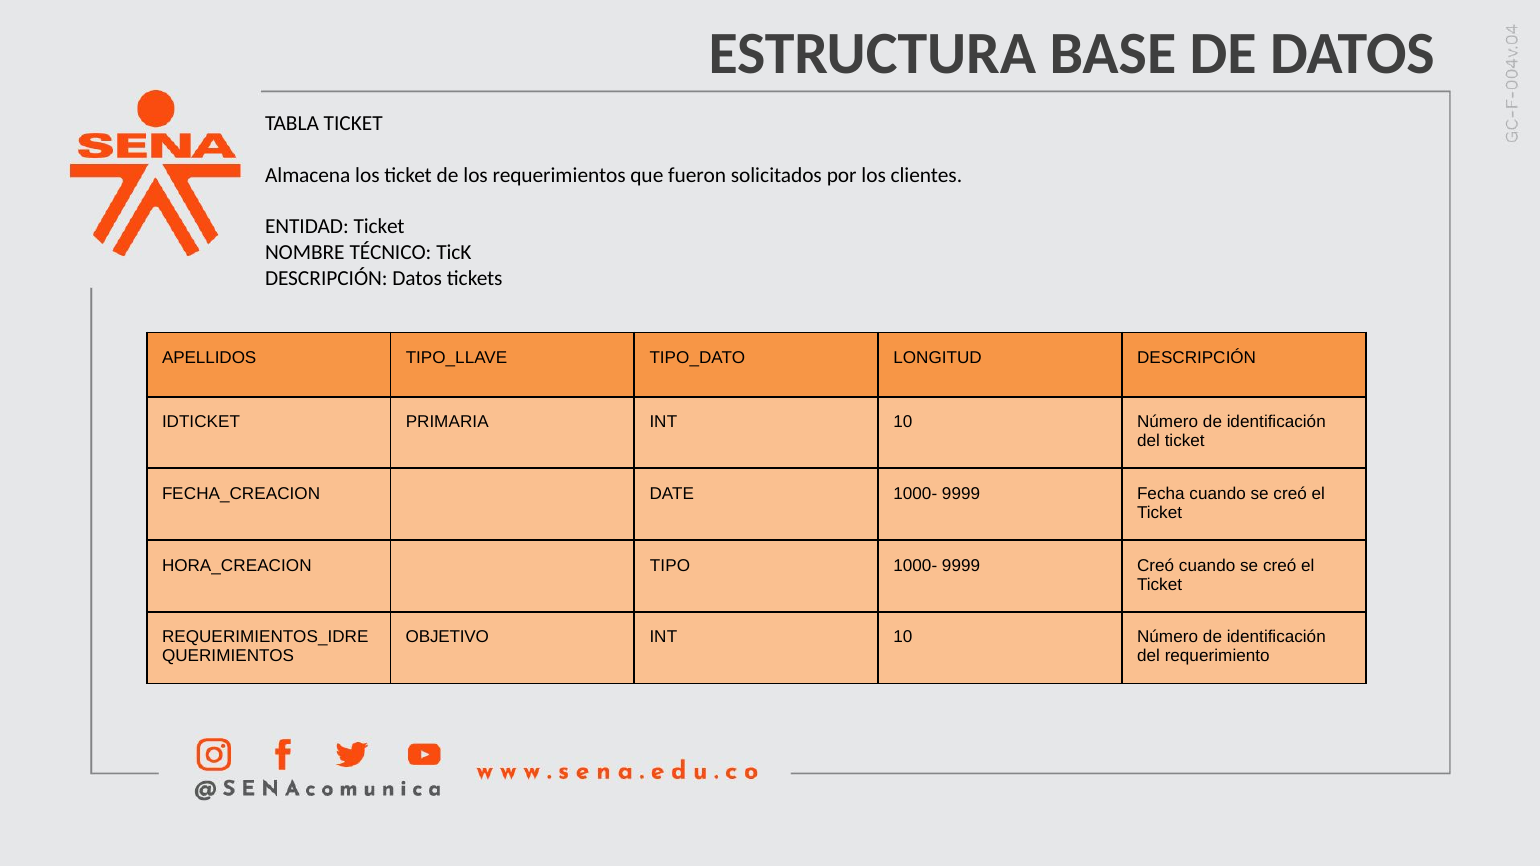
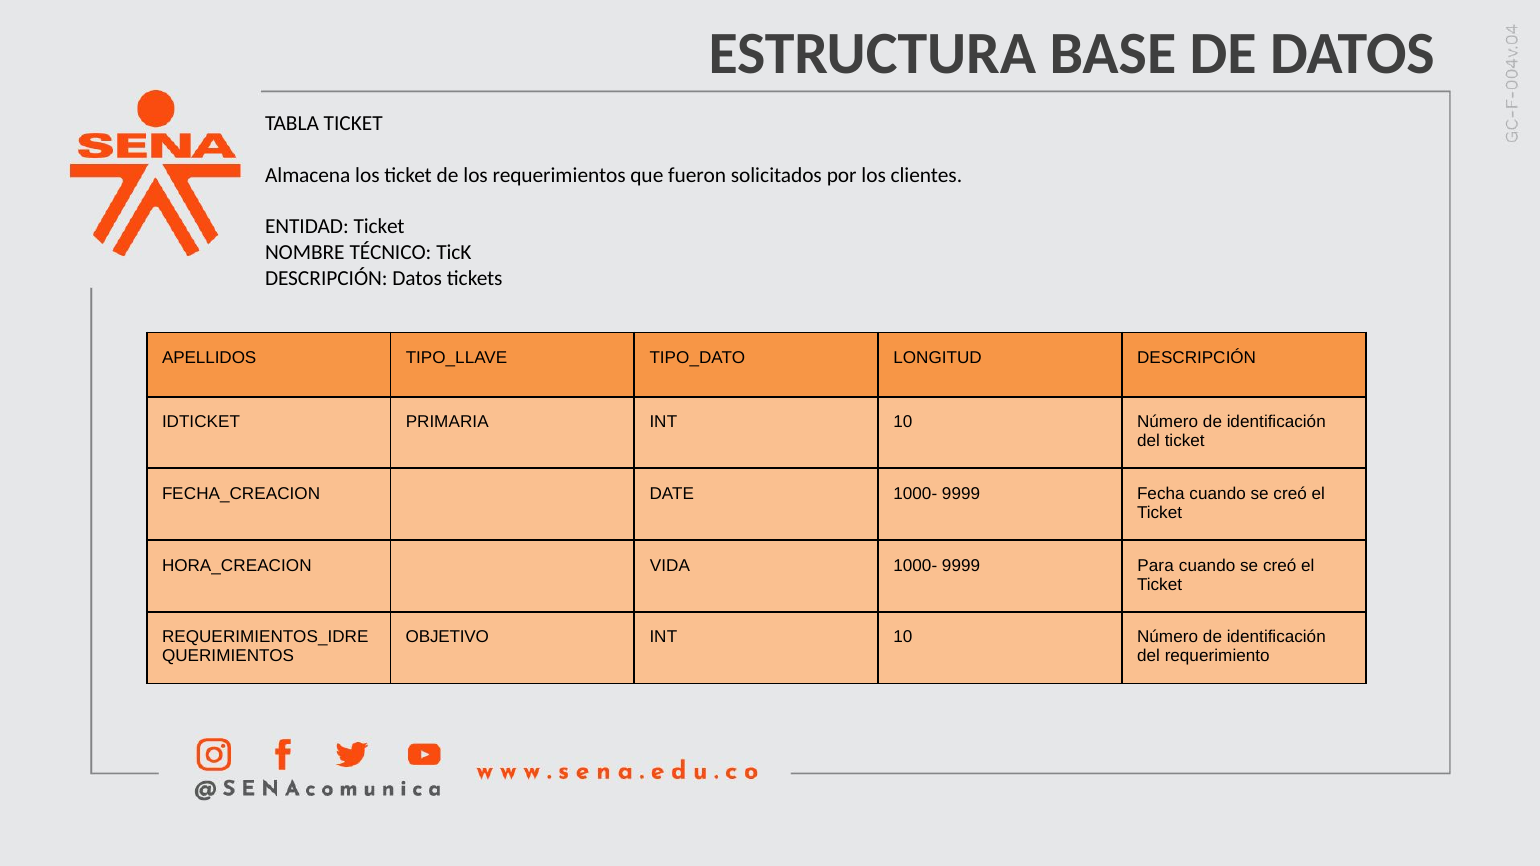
TIPO: TIPO -> VIDA
9999 Creó: Creó -> Para
